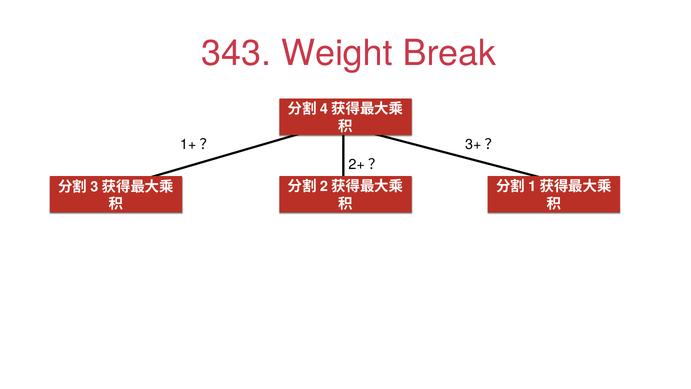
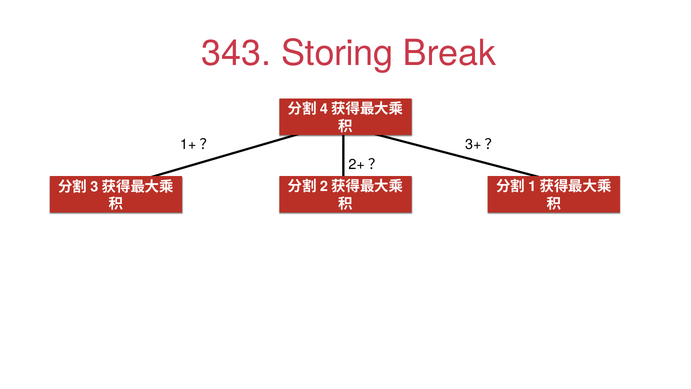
Weight: Weight -> Storing
